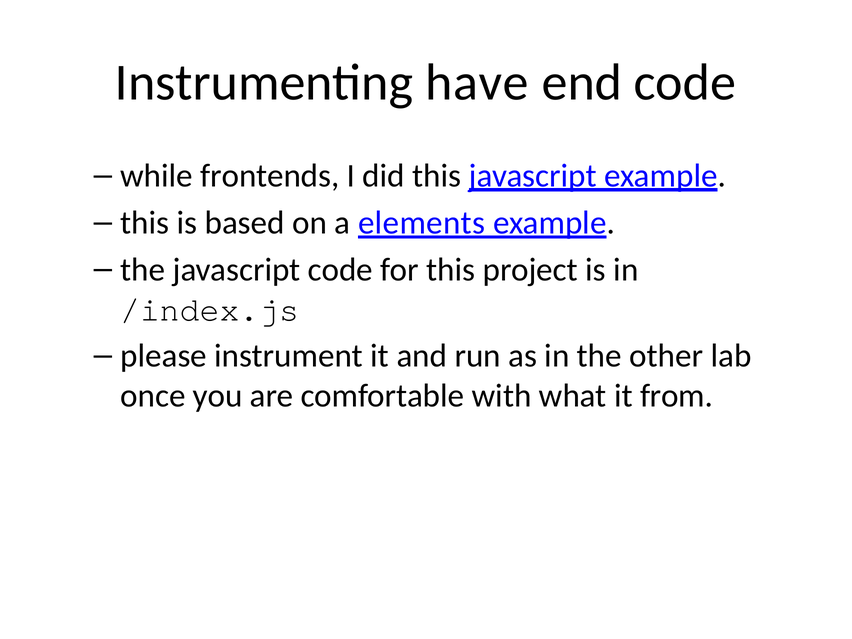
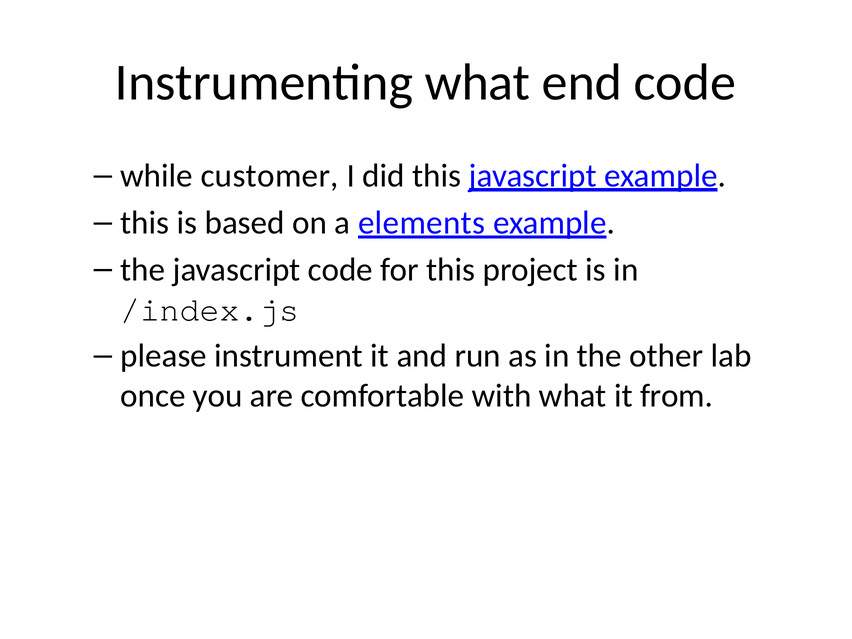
Instrumenting have: have -> what
frontends: frontends -> customer
